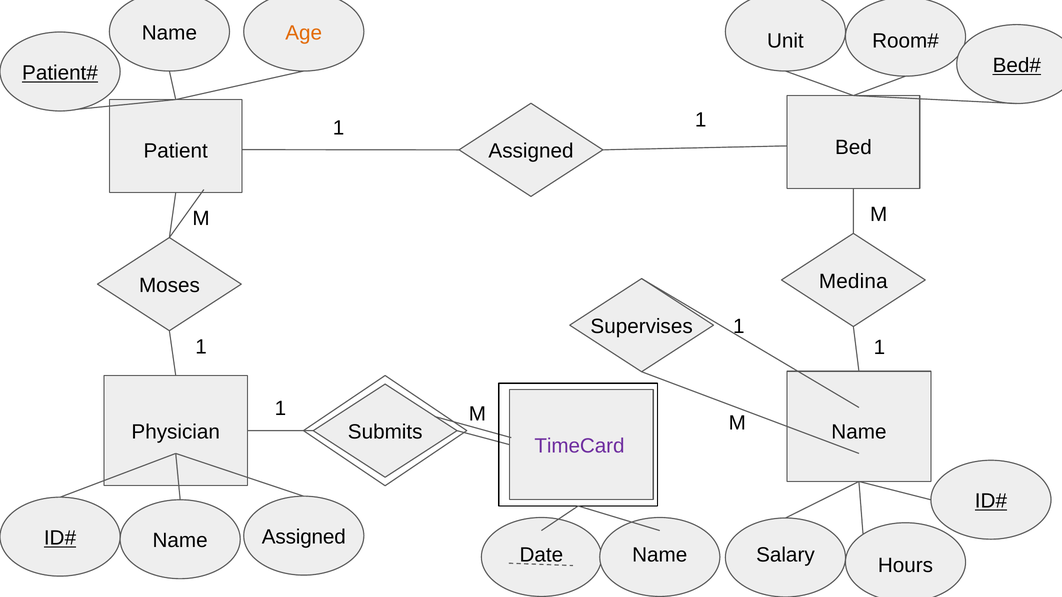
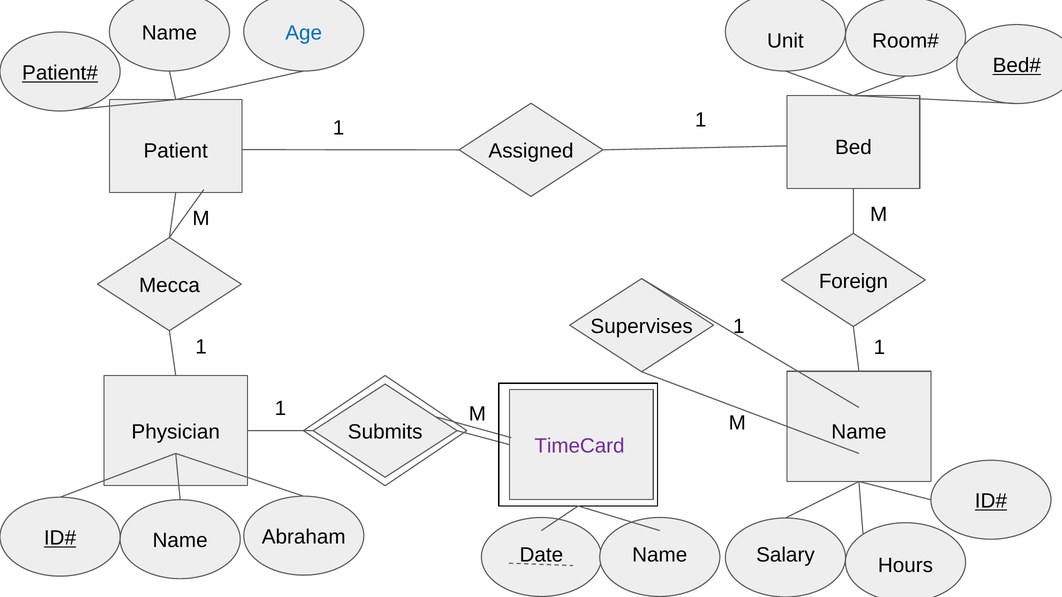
Age colour: orange -> blue
Medina: Medina -> Foreign
Moses: Moses -> Mecca
Name Assigned: Assigned -> Abraham
